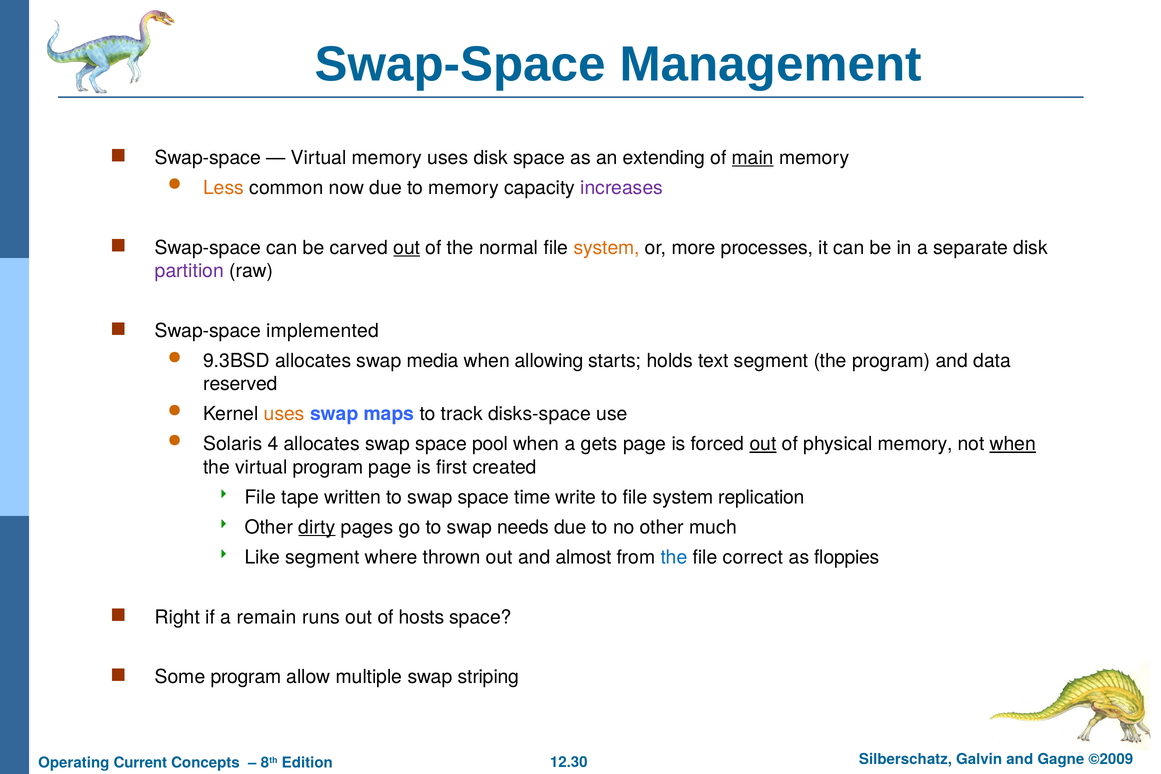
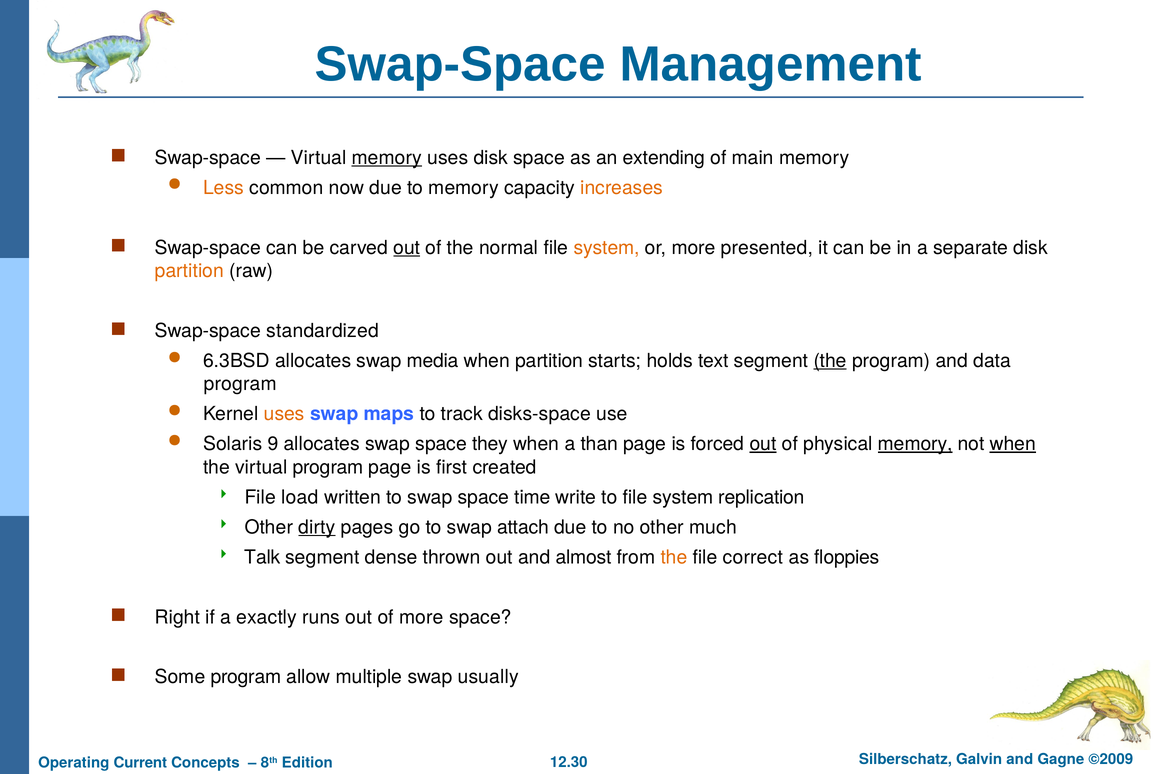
memory at (387, 158) underline: none -> present
main underline: present -> none
increases colour: purple -> orange
processes: processes -> presented
partition at (189, 271) colour: purple -> orange
implemented: implemented -> standardized
9.3BSD: 9.3BSD -> 6.3BSD
when allowing: allowing -> partition
the at (830, 361) underline: none -> present
reserved at (240, 384): reserved -> program
4: 4 -> 9
pool: pool -> they
gets: gets -> than
memory at (915, 444) underline: none -> present
tape: tape -> load
needs: needs -> attach
Like: Like -> Talk
where: where -> dense
the at (674, 557) colour: blue -> orange
remain: remain -> exactly
of hosts: hosts -> more
striping: striping -> usually
